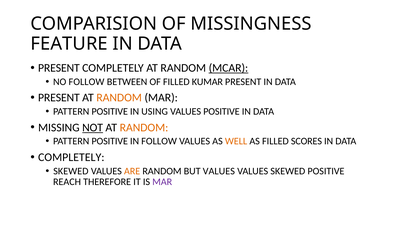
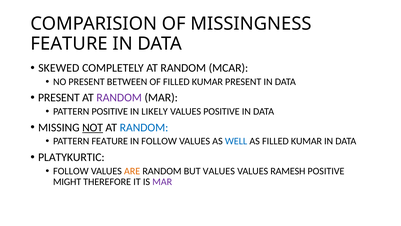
PRESENT at (59, 68): PRESENT -> SKEWED
MCAR underline: present -> none
NO FOLLOW: FOLLOW -> PRESENT
RANDOM at (119, 98) colour: orange -> purple
USING: USING -> LIKELY
RANDOM at (144, 127) colour: orange -> blue
POSITIVE at (110, 141): POSITIVE -> FEATURE
WELL colour: orange -> blue
AS FILLED SCORES: SCORES -> KUMAR
COMPLETELY at (71, 157): COMPLETELY -> PLATYKURTIC
SKEWED at (71, 171): SKEWED -> FOLLOW
VALUES SKEWED: SKEWED -> RAMESH
REACH: REACH -> MIGHT
